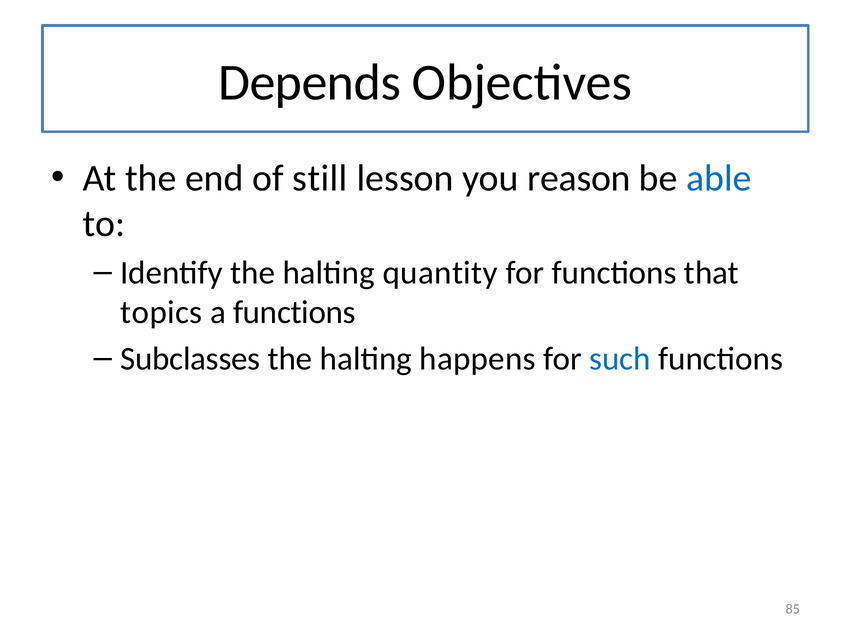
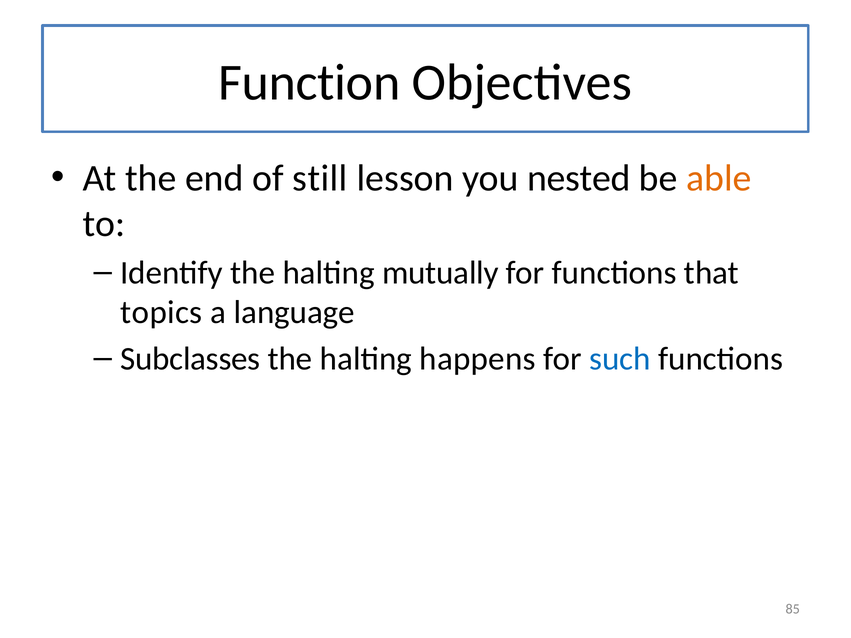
Depends: Depends -> Function
reason: reason -> nested
able colour: blue -> orange
quantity: quantity -> mutually
a functions: functions -> language
